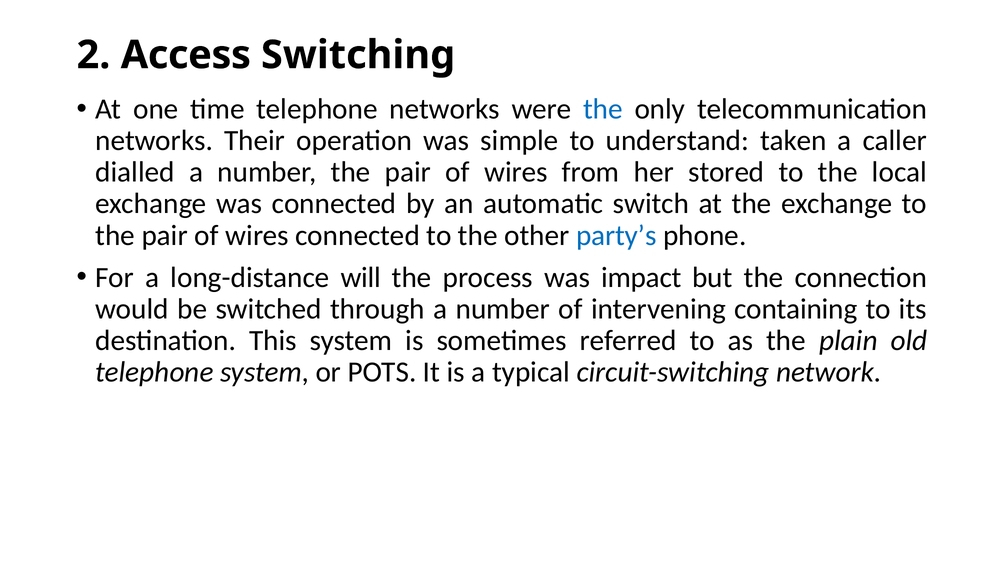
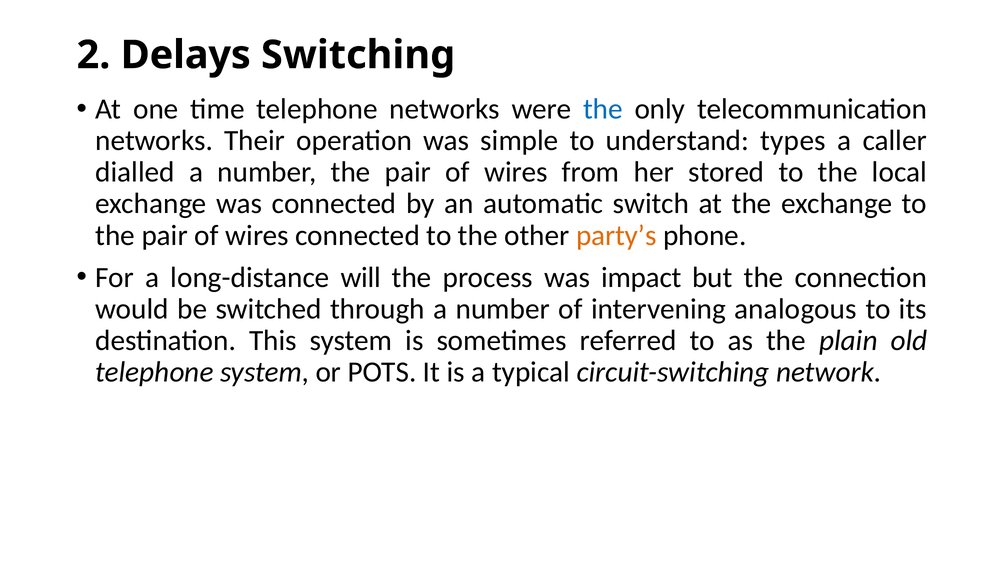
Access: Access -> Delays
taken: taken -> types
party’s colour: blue -> orange
containing: containing -> analogous
